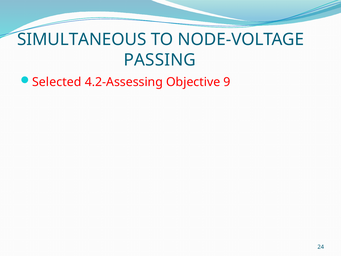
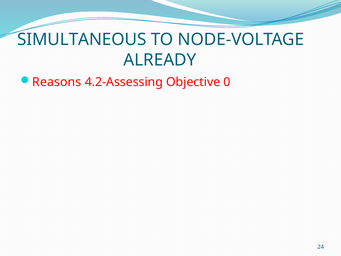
PASSING: PASSING -> ALREADY
Selected: Selected -> Reasons
9: 9 -> 0
